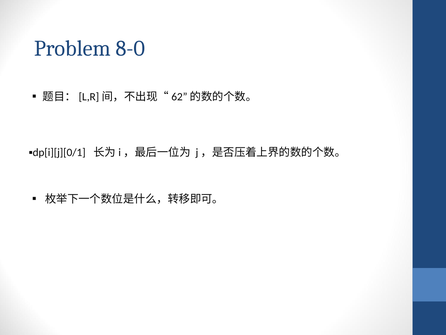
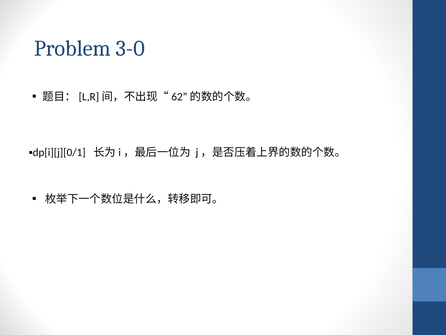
8-0: 8-0 -> 3-0
